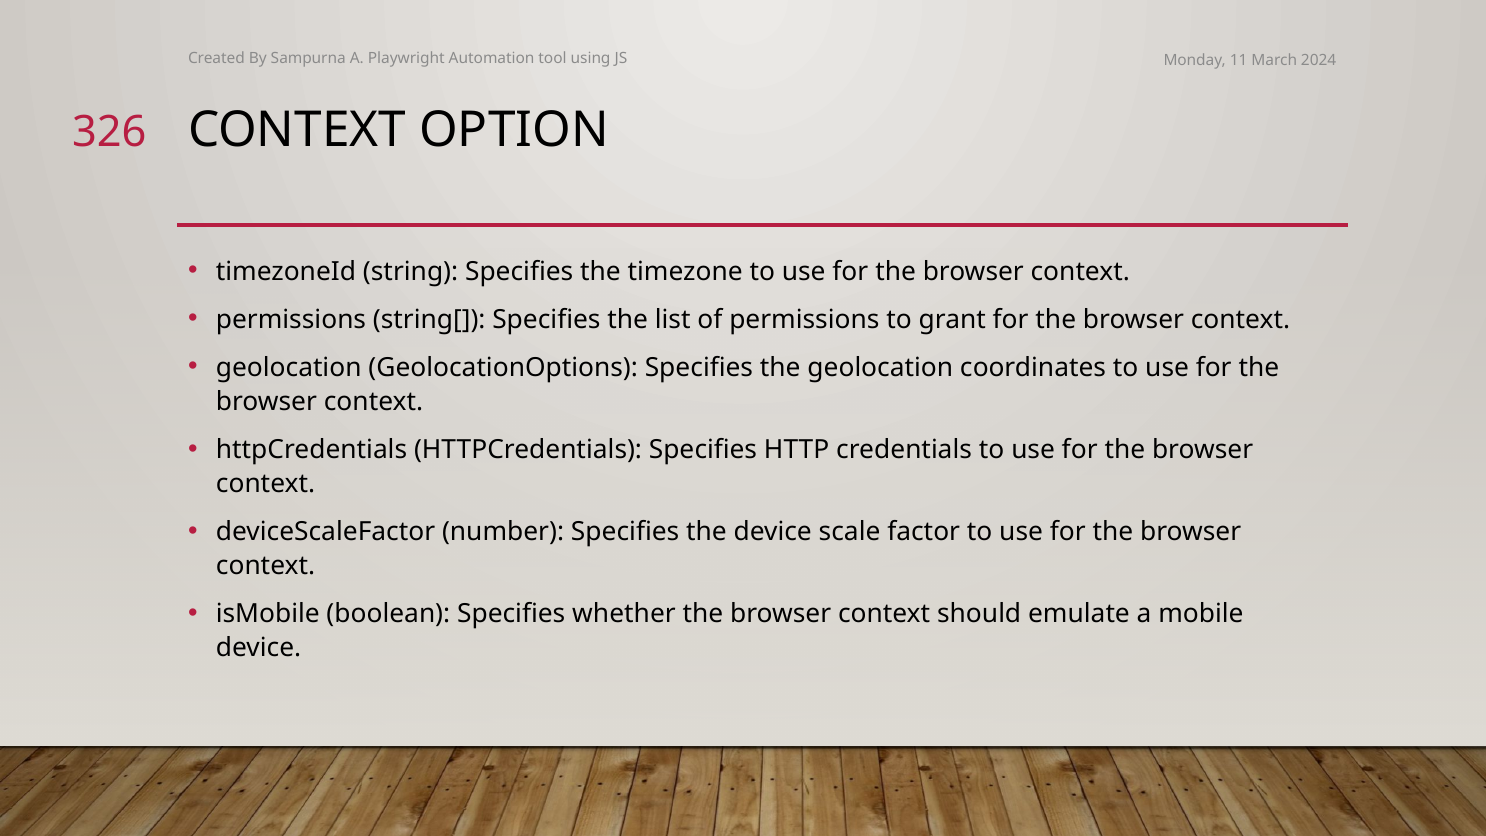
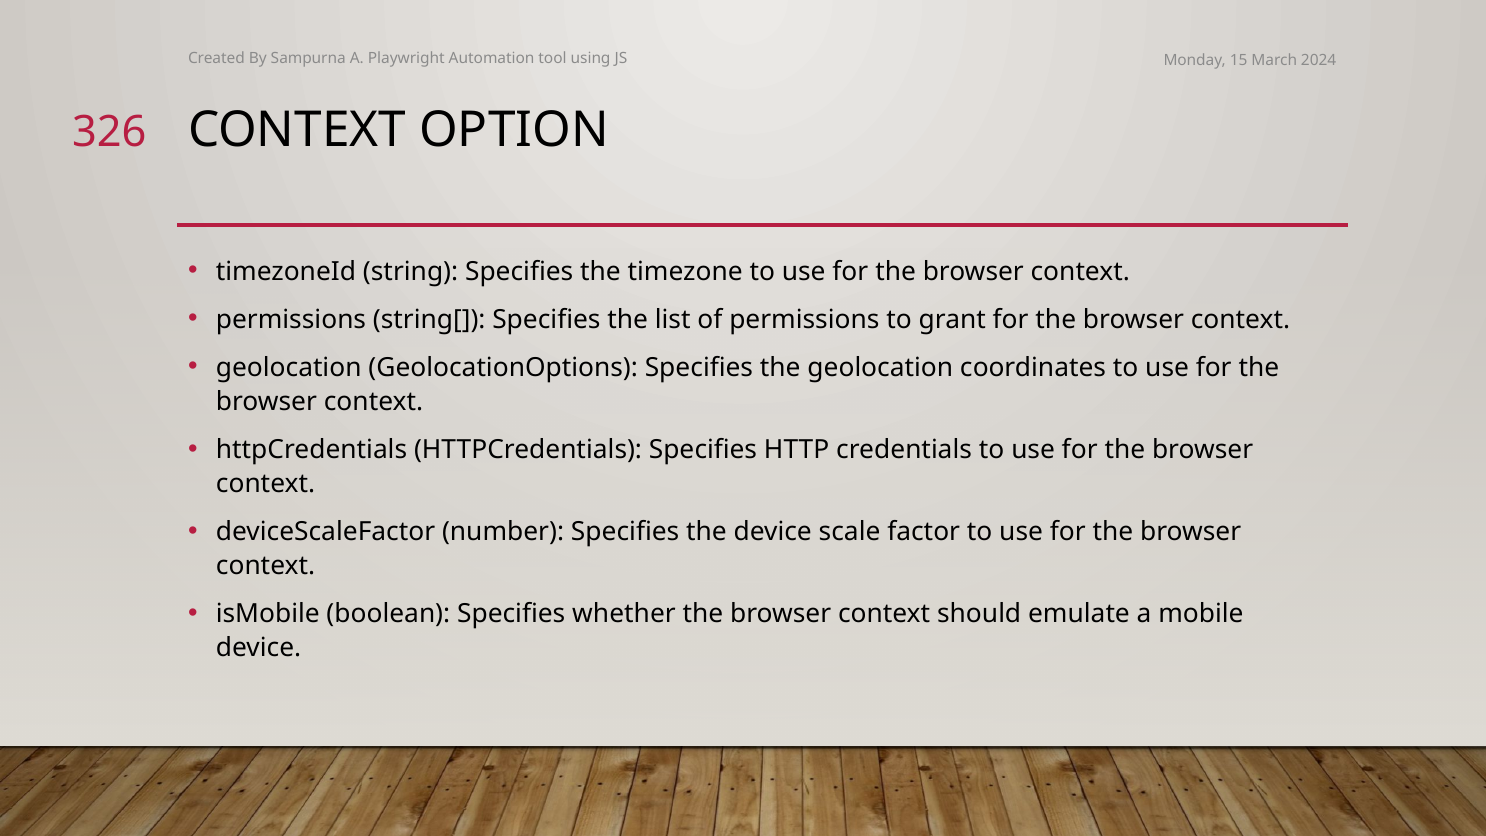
11: 11 -> 15
